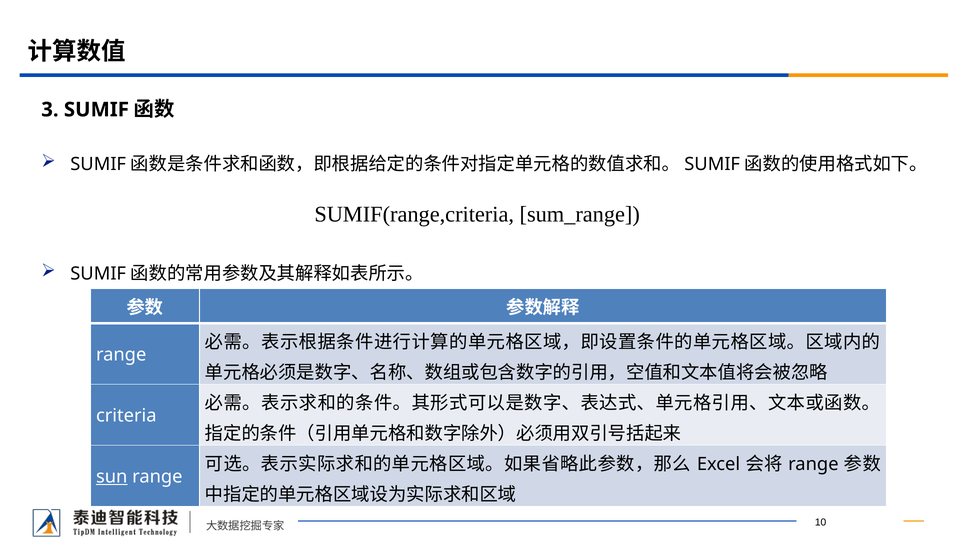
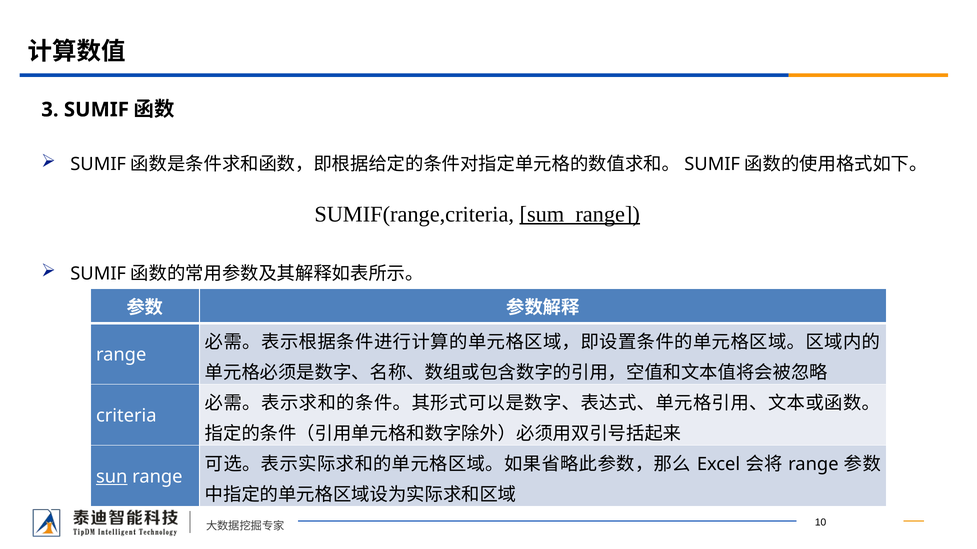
sum_range underline: none -> present
